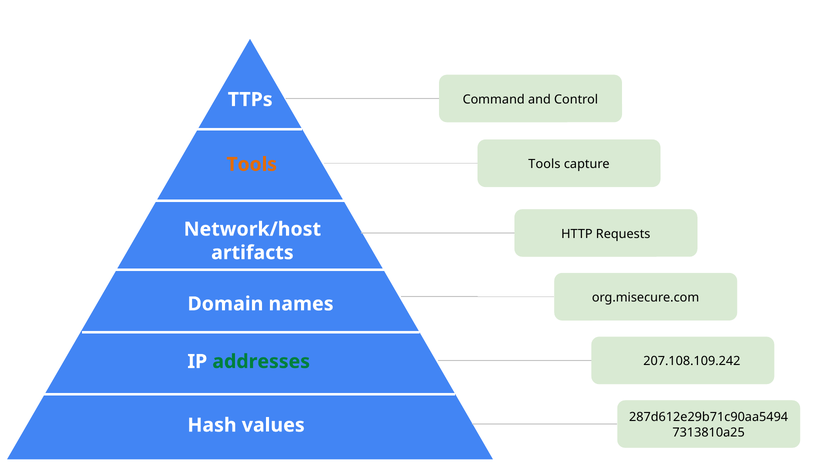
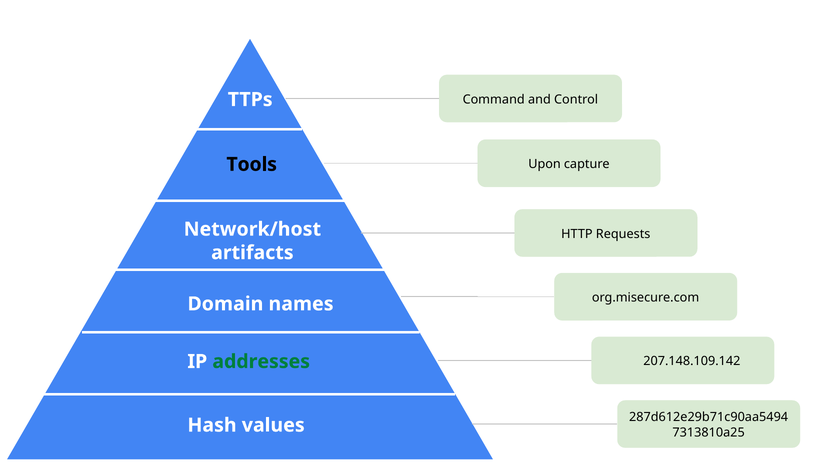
Tools at (544, 164): Tools -> Upon
Tools at (252, 164) colour: orange -> black
207.108.109.242: 207.108.109.242 -> 207.148.109.142
